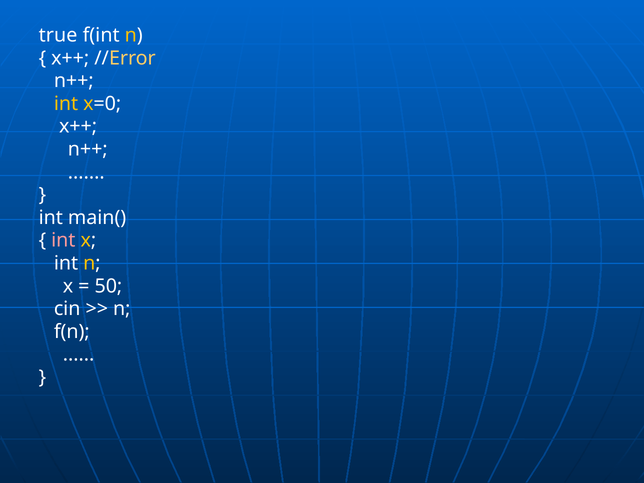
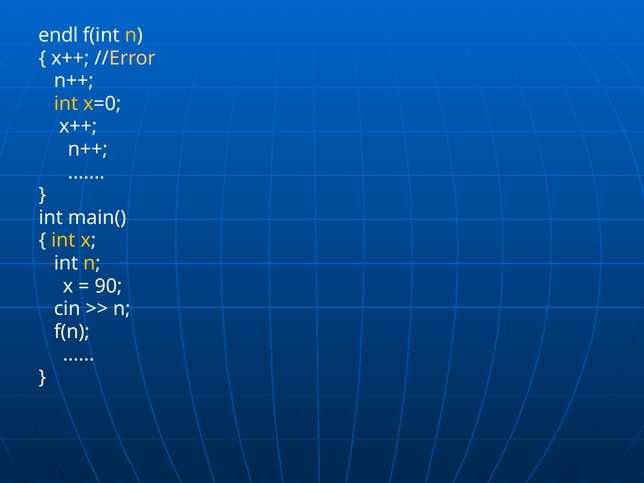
true: true -> endl
int at (63, 240) colour: pink -> yellow
50: 50 -> 90
